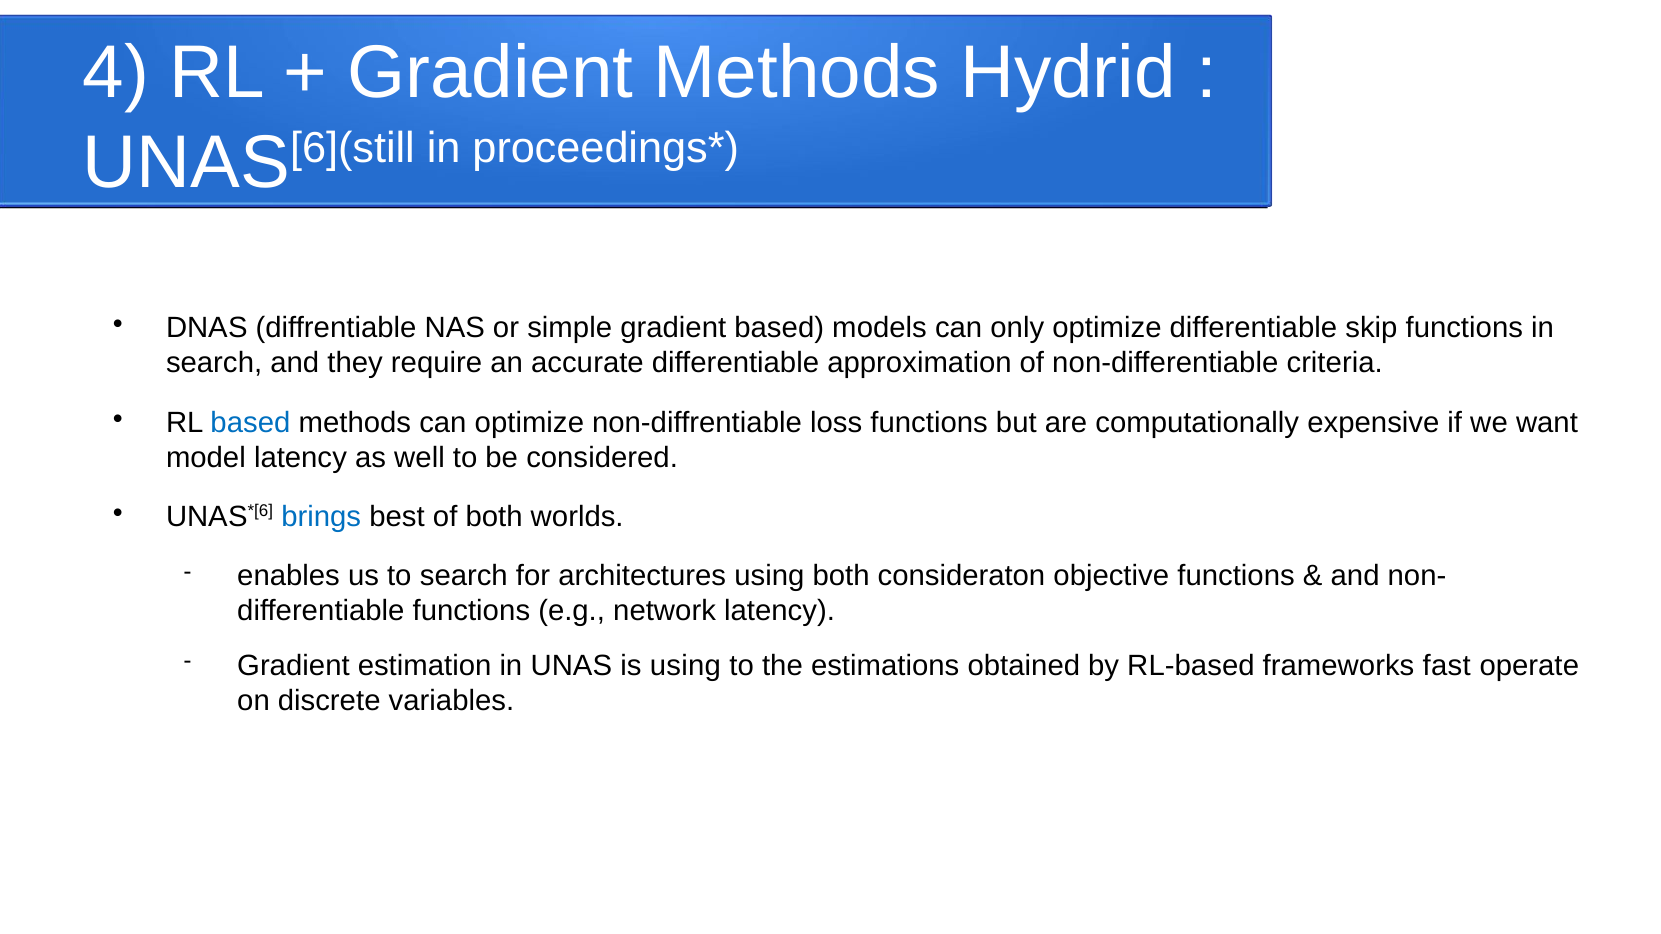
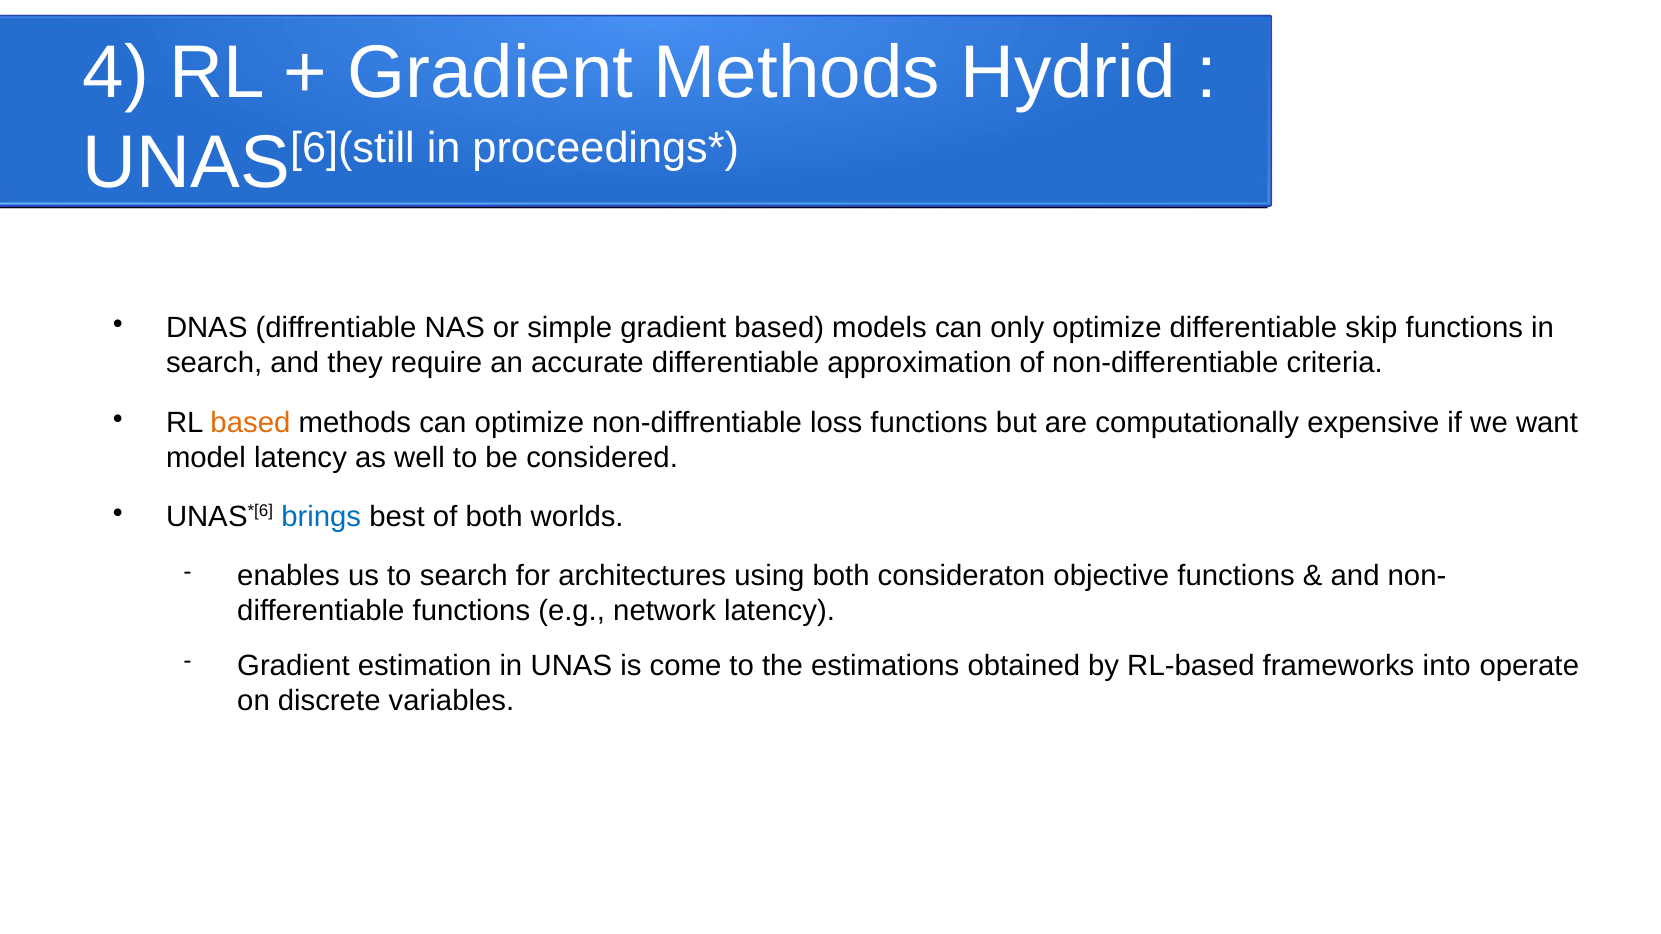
based at (250, 423) colour: blue -> orange
is using: using -> come
fast: fast -> into
